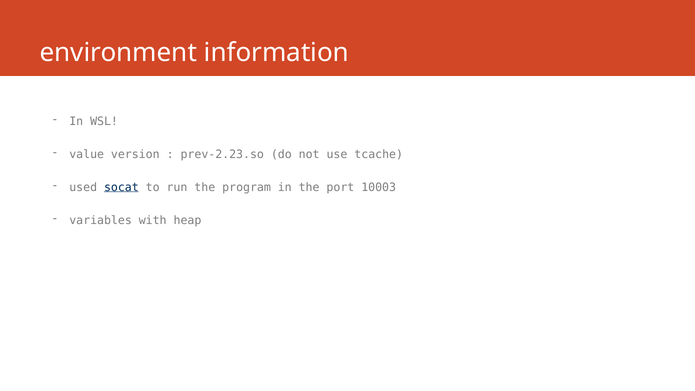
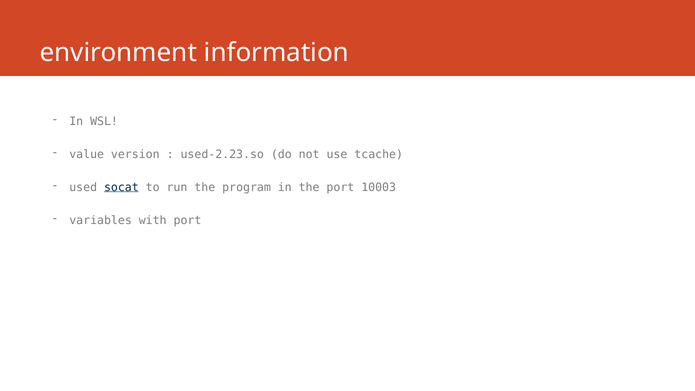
prev-2.23.so: prev-2.23.so -> used-2.23.so
with heap: heap -> port
